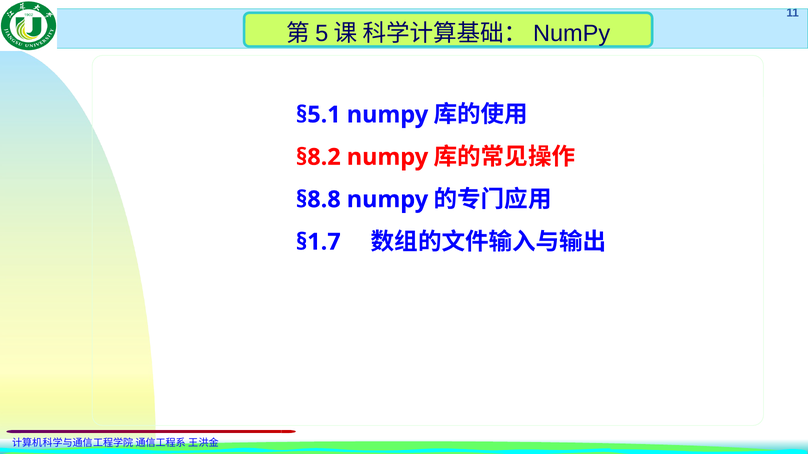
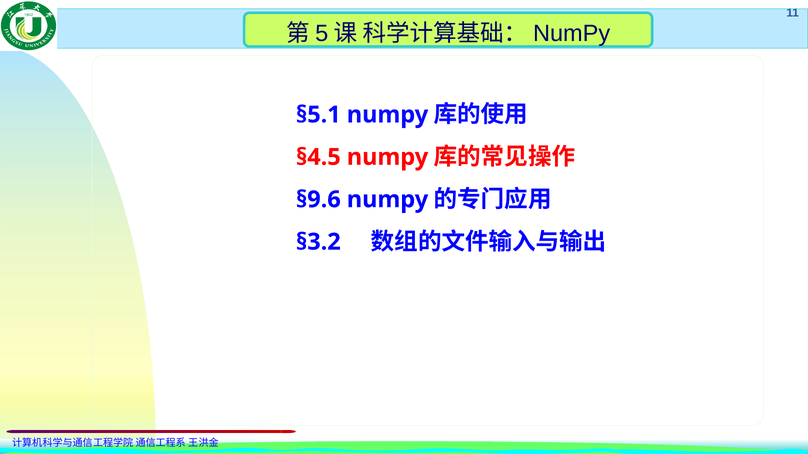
§8.2: §8.2 -> §4.5
§8.8: §8.8 -> §9.6
§1.7: §1.7 -> §3.2
